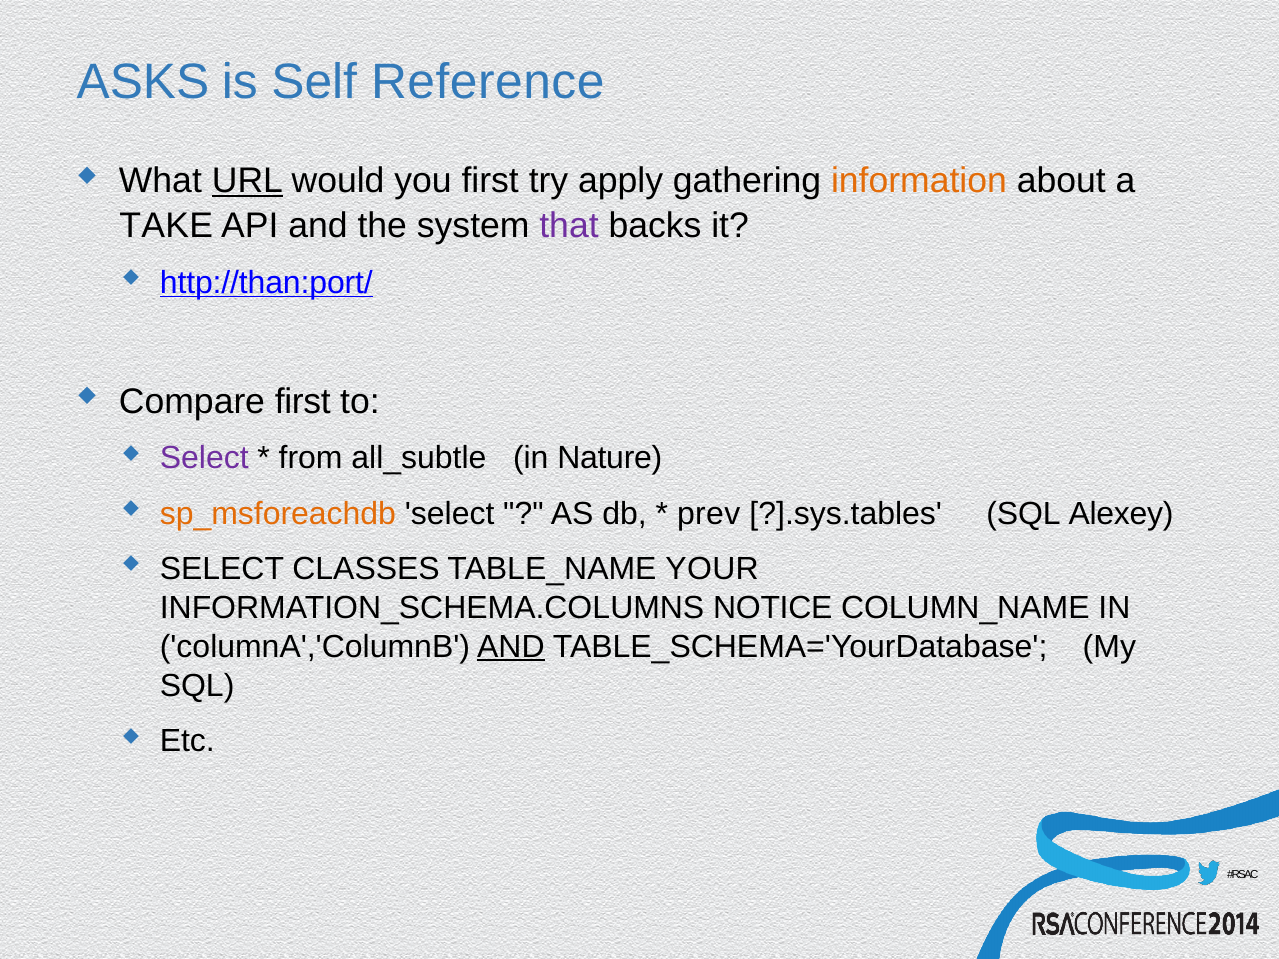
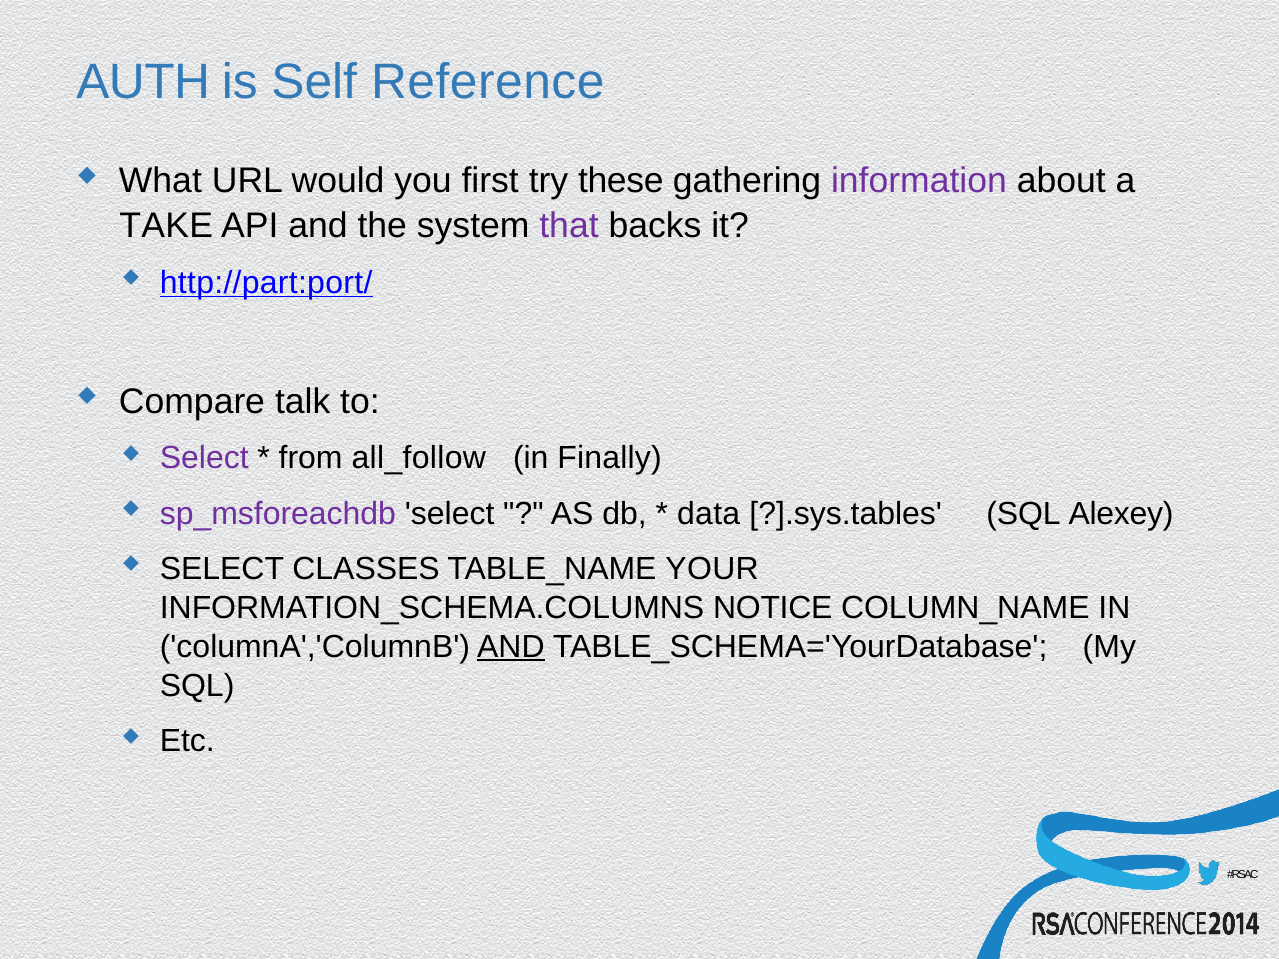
ASKS: ASKS -> AUTH
URL underline: present -> none
apply: apply -> these
information colour: orange -> purple
http://than:port/: http://than:port/ -> http://part:port/
Compare first: first -> talk
all_subtle: all_subtle -> all_follow
Nature: Nature -> Finally
sp_msforeachdb colour: orange -> purple
prev: prev -> data
